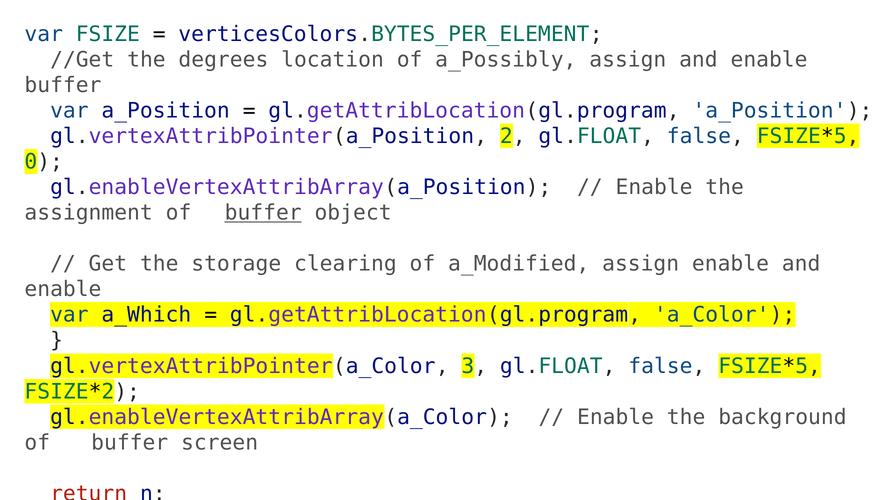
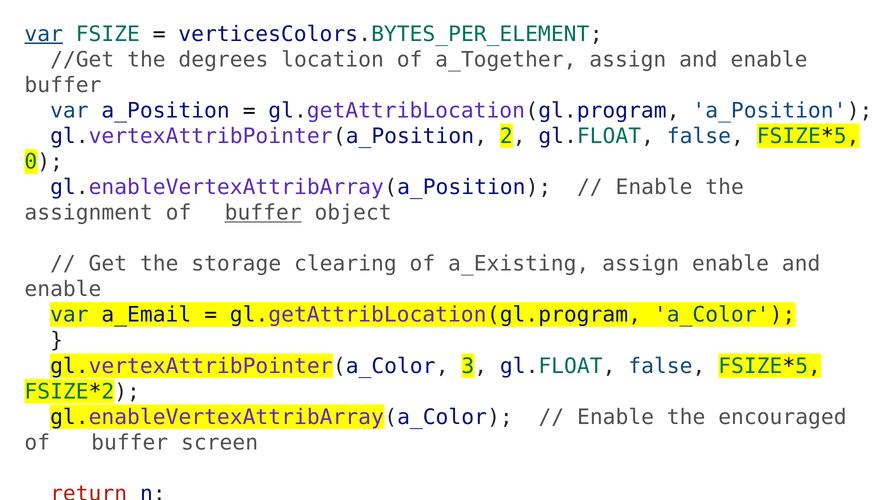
var at (44, 34) underline: none -> present
a_Possibly: a_Possibly -> a_Together
a_Modified: a_Modified -> a_Existing
a_Which: a_Which -> a_Email
background: background -> encouraged
